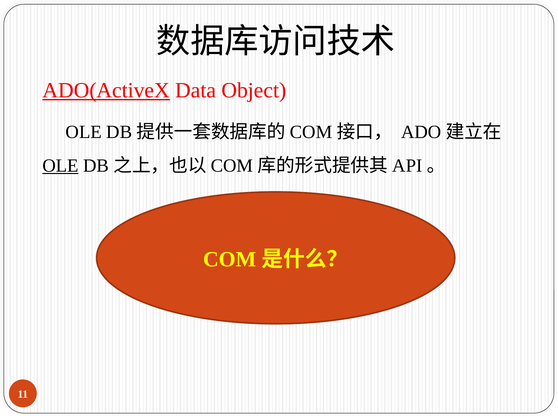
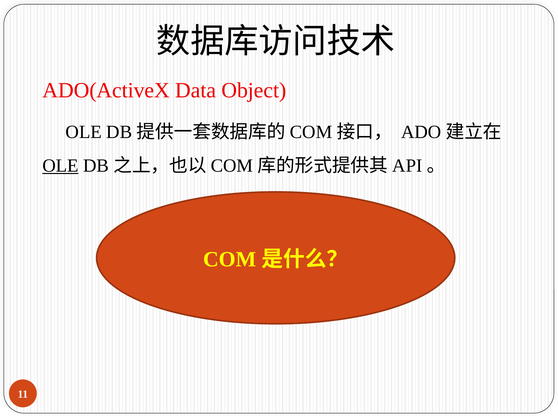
ADO(ActiveX underline: present -> none
